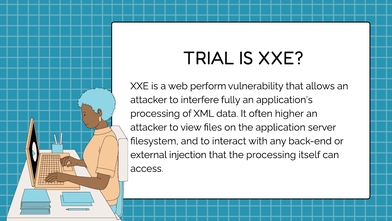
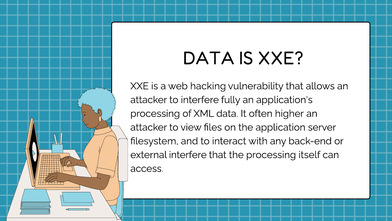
TRIAL at (209, 58): TRIAL -> DATA
perform: perform -> hacking
external injection: injection -> interfere
